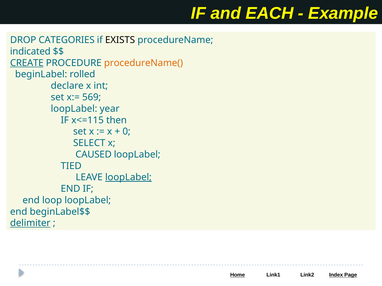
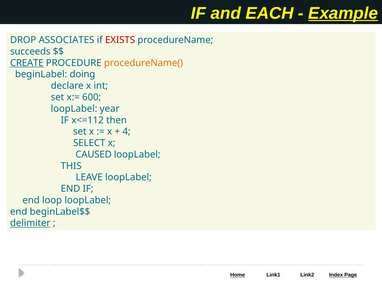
Example underline: none -> present
CATEGORIES: CATEGORIES -> ASSOCIATES
EXISTS colour: black -> red
indicated: indicated -> succeeds
rolled: rolled -> doing
569: 569 -> 600
x<=115: x<=115 -> x<=112
0: 0 -> 4
TIED: TIED -> THIS
loopLabel at (128, 178) underline: present -> none
